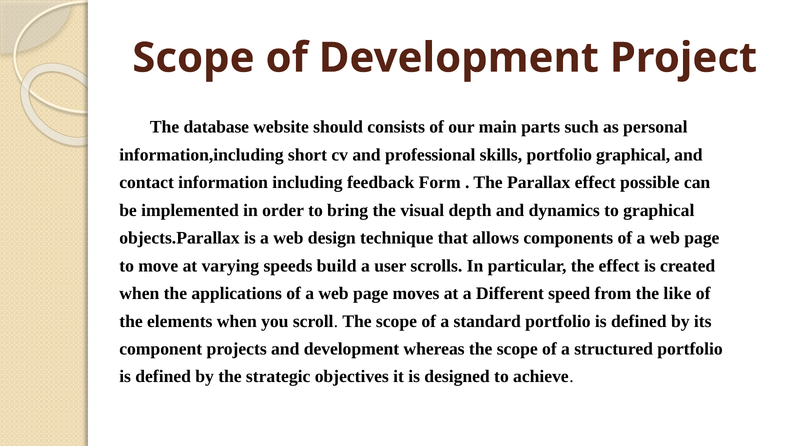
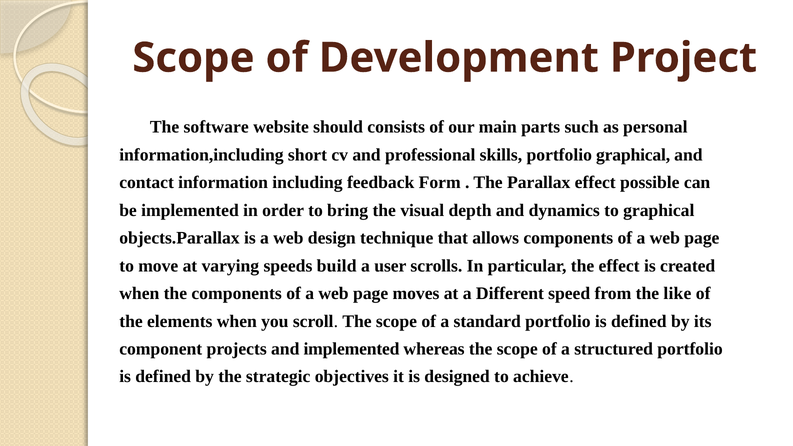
database: database -> software
the applications: applications -> components
and development: development -> implemented
